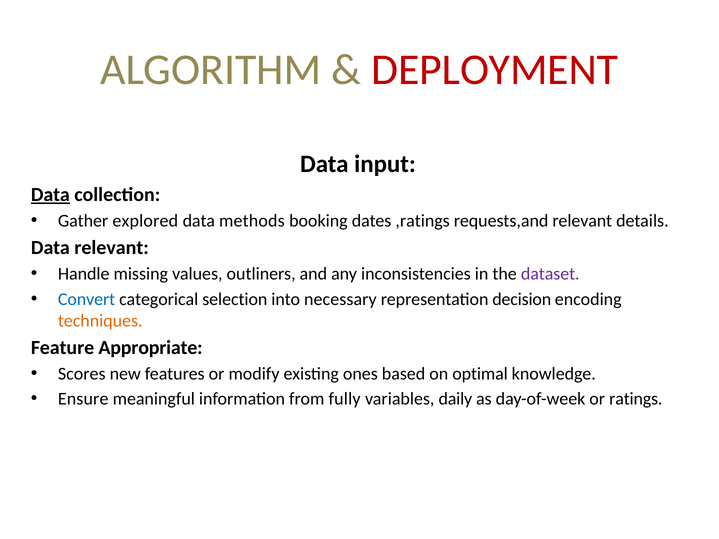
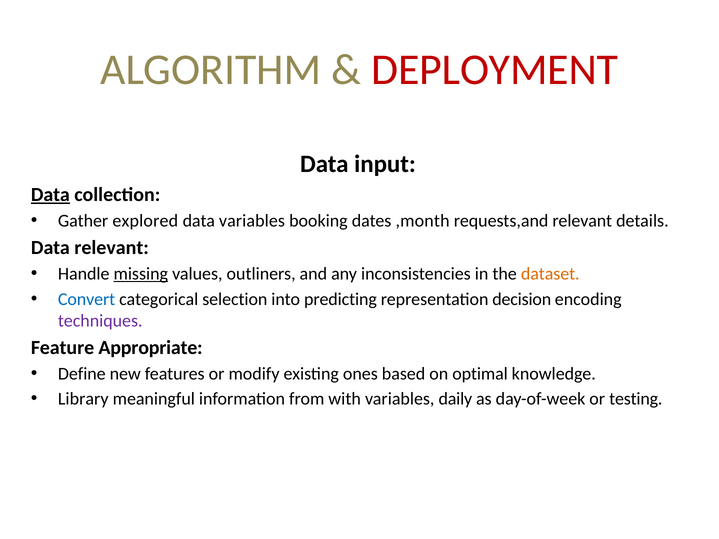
data methods: methods -> variables
,ratings: ,ratings -> ,month
missing underline: none -> present
dataset colour: purple -> orange
necessary: necessary -> predicting
techniques colour: orange -> purple
Scores: Scores -> Define
Ensure: Ensure -> Library
fully: fully -> with
ratings: ratings -> testing
